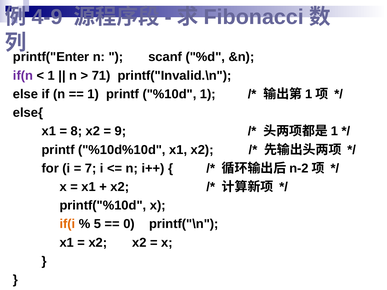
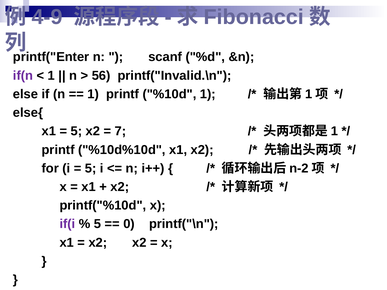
71: 71 -> 56
8 at (76, 131): 8 -> 5
9: 9 -> 7
7 at (91, 168): 7 -> 5
if(i colour: orange -> purple
